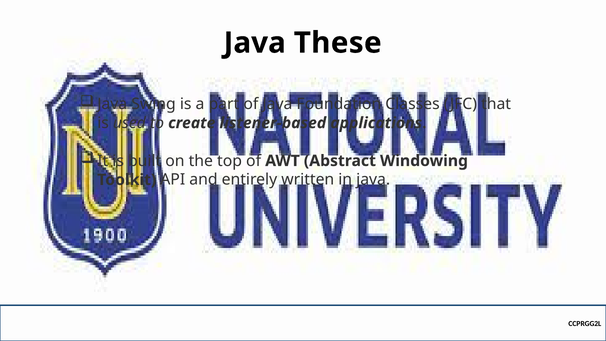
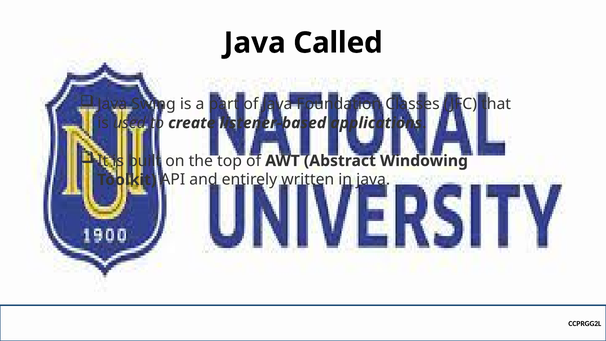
These: These -> Called
